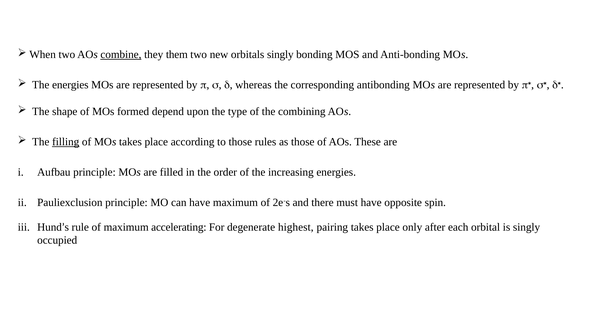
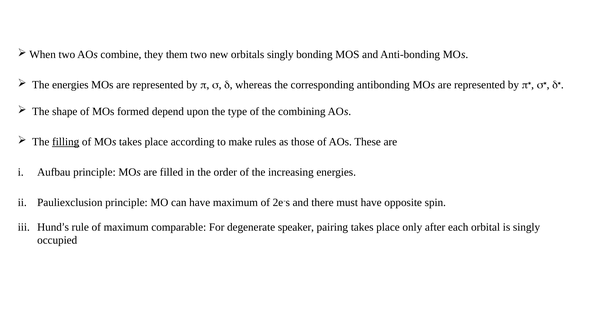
combine underline: present -> none
to those: those -> make
accelerating: accelerating -> comparable
highest: highest -> speaker
